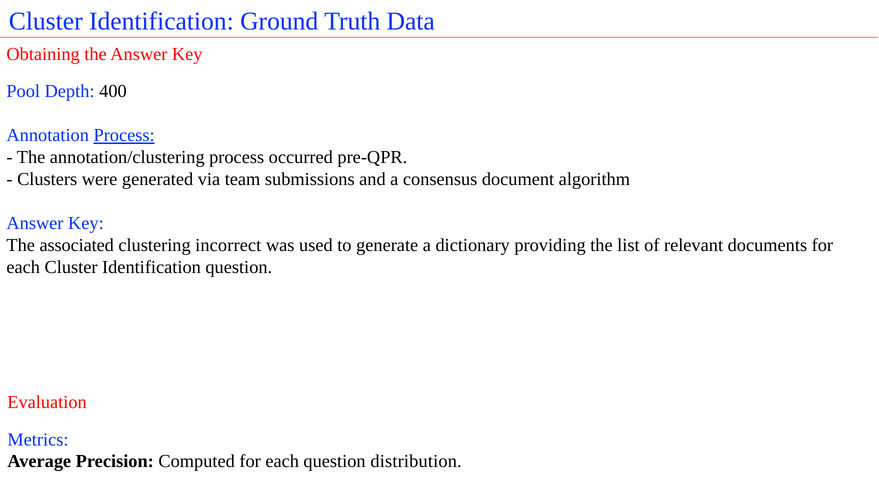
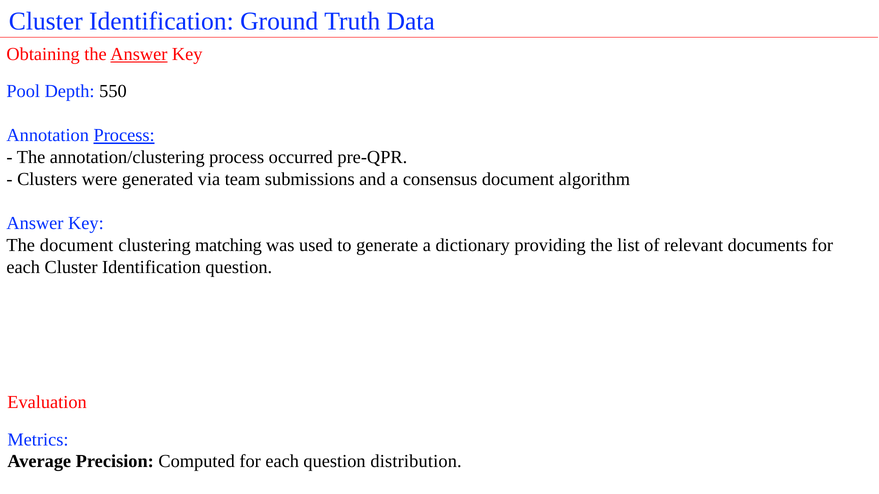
Answer at (139, 54) underline: none -> present
400: 400 -> 550
The associated: associated -> document
incorrect: incorrect -> matching
